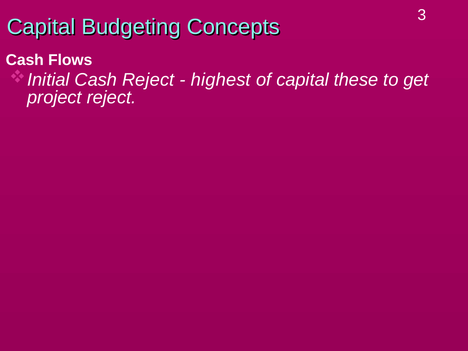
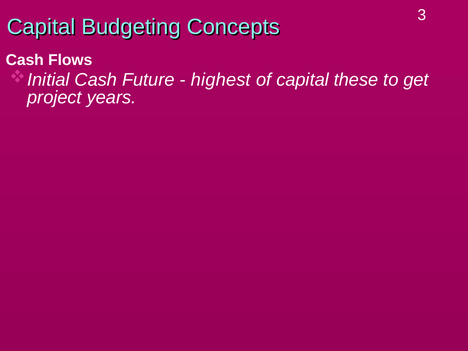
Cash Reject: Reject -> Future
project reject: reject -> years
